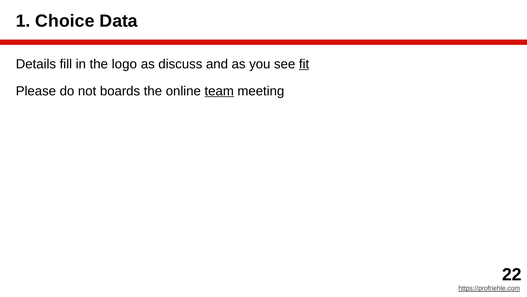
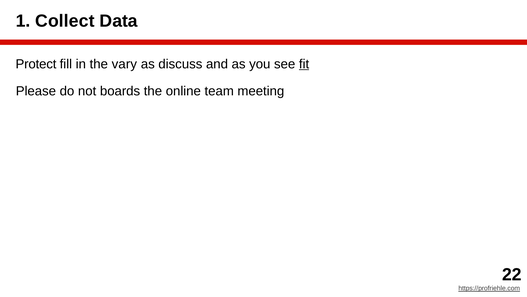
Choice: Choice -> Collect
Details: Details -> Protect
logo: logo -> vary
team underline: present -> none
